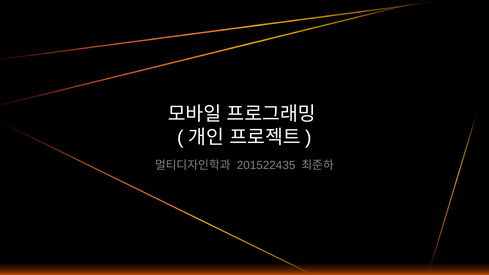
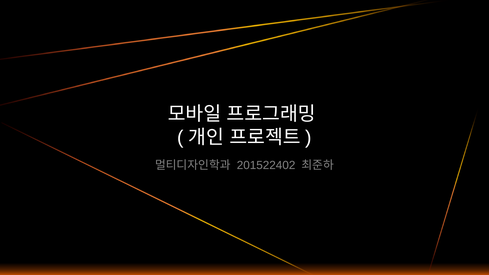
201522435: 201522435 -> 201522402
